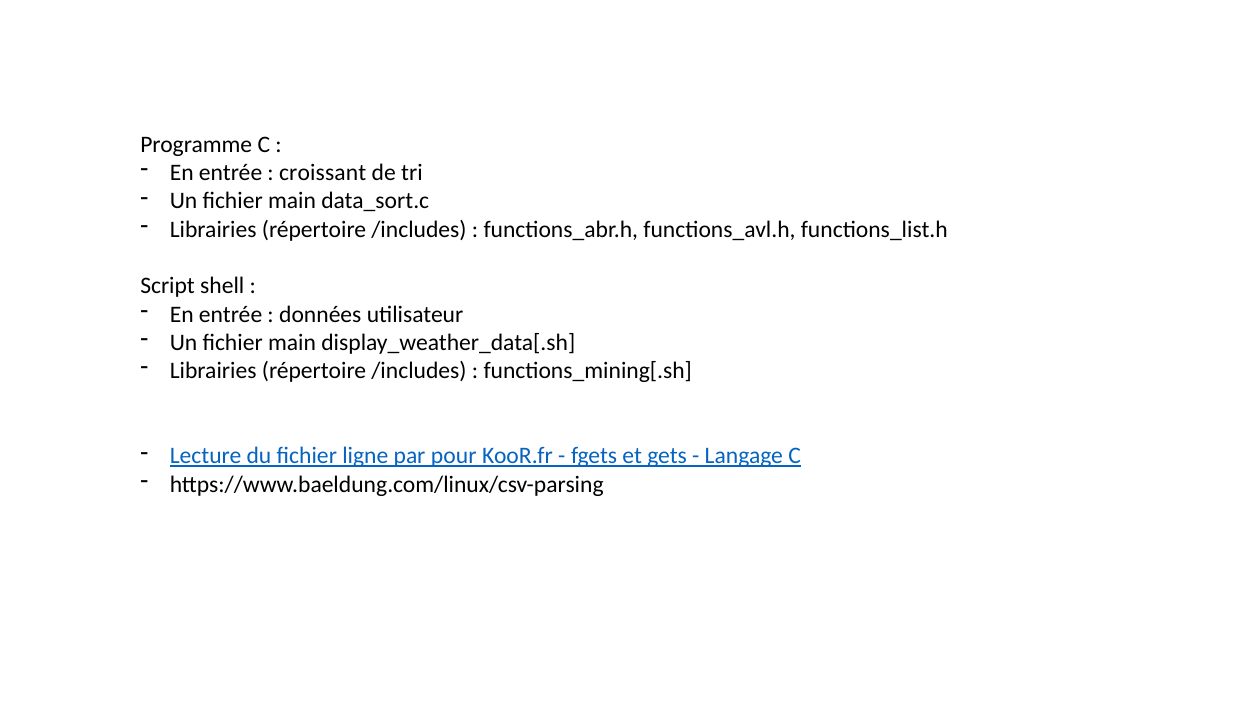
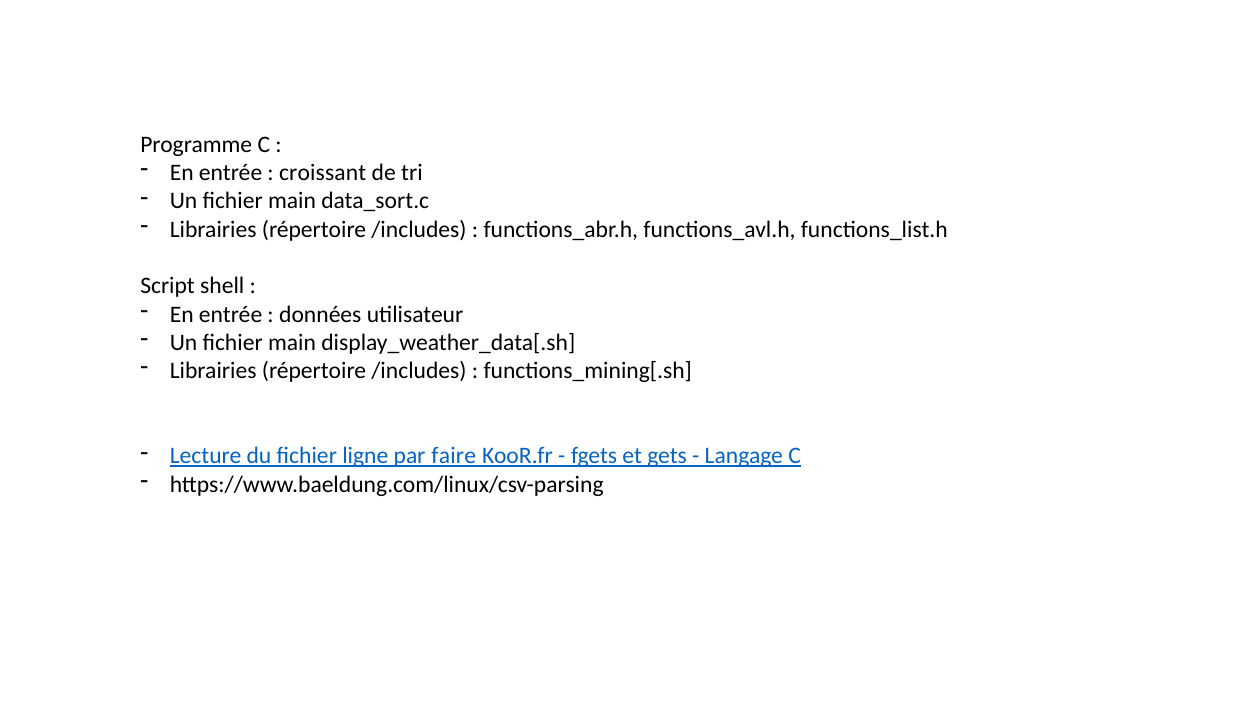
pour: pour -> faire
